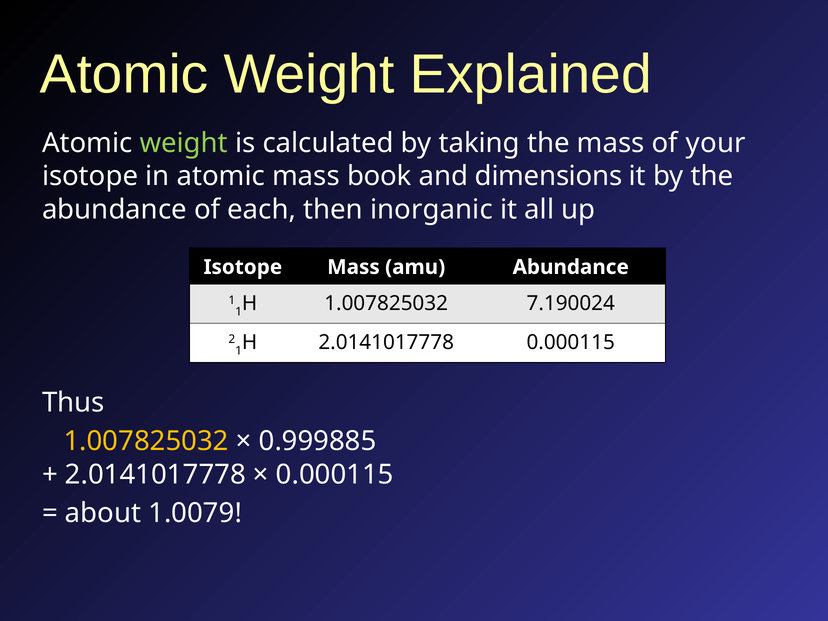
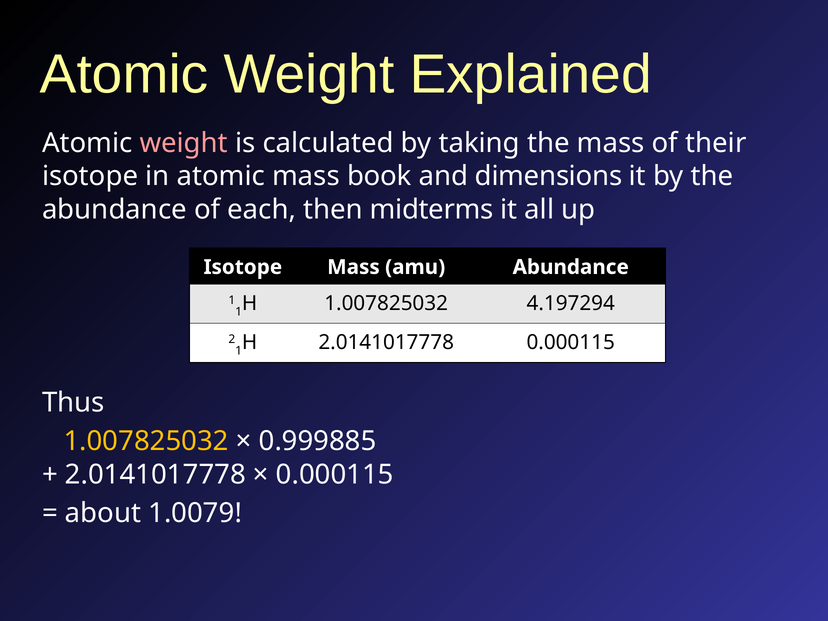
weight at (184, 143) colour: light green -> pink
your: your -> their
inorganic: inorganic -> midterms
7.190024: 7.190024 -> 4.197294
